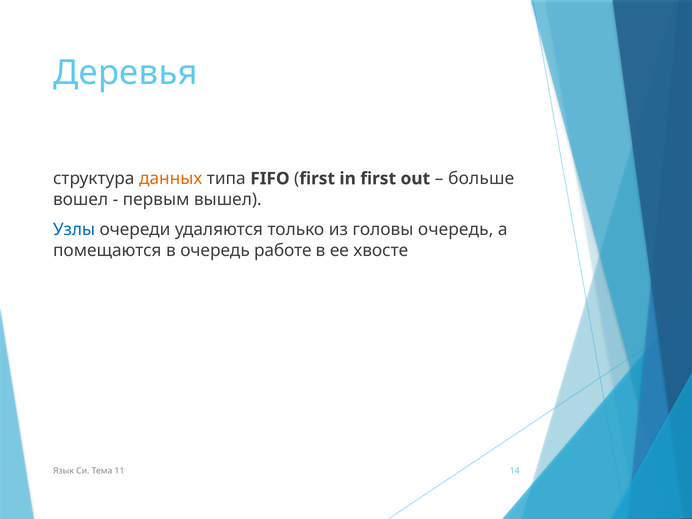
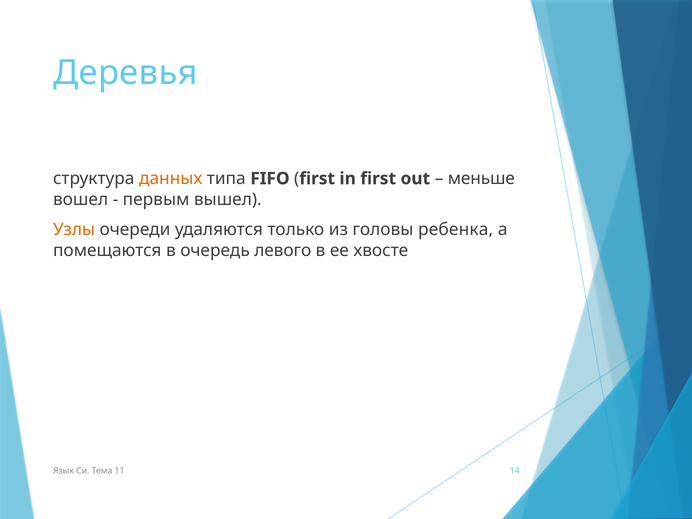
больше: больше -> меньше
Узлы colour: blue -> orange
головы очередь: очередь -> ребенка
работе: работе -> левого
